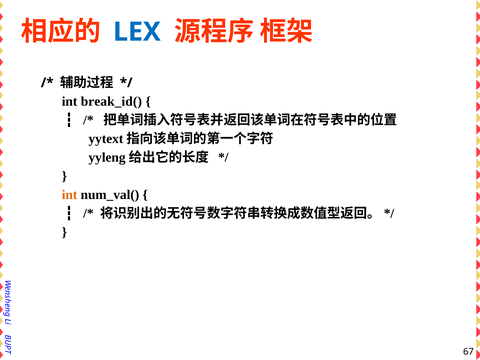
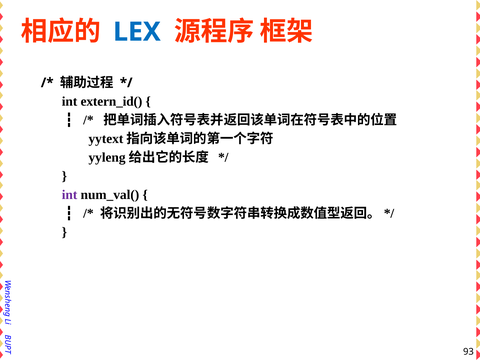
break_id(: break_id( -> extern_id(
int at (70, 195) colour: orange -> purple
67: 67 -> 93
